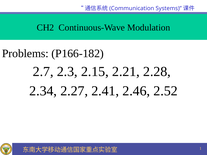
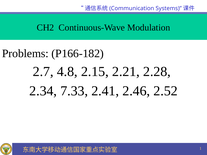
2.3: 2.3 -> 4.8
2.27: 2.27 -> 7.33
